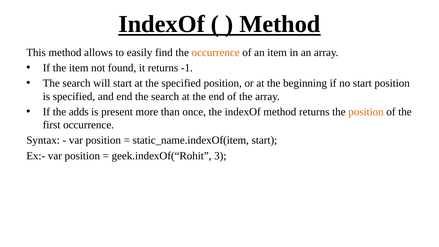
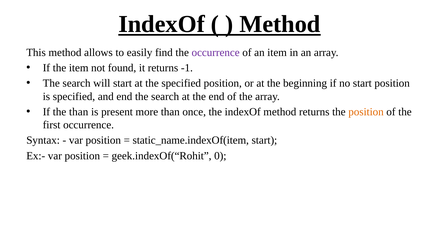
occurrence at (216, 53) colour: orange -> purple
the adds: adds -> than
3: 3 -> 0
